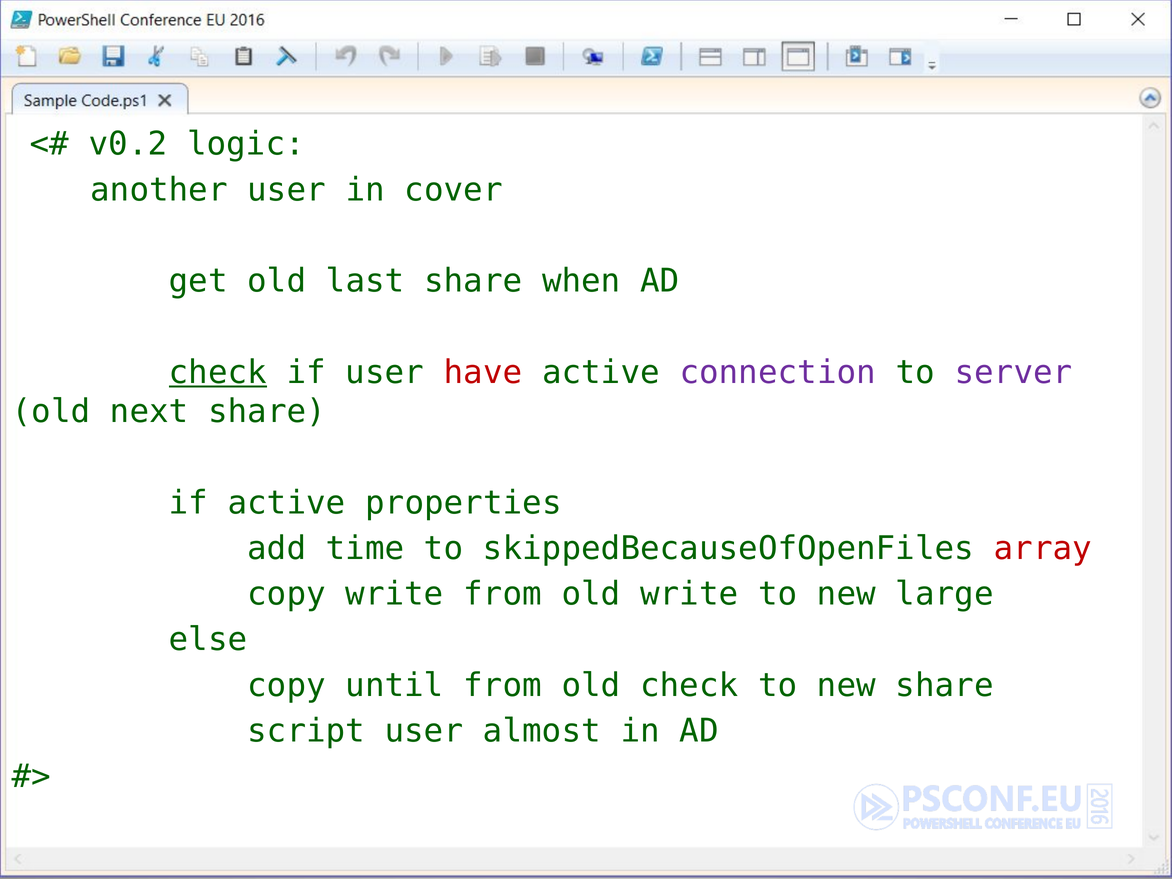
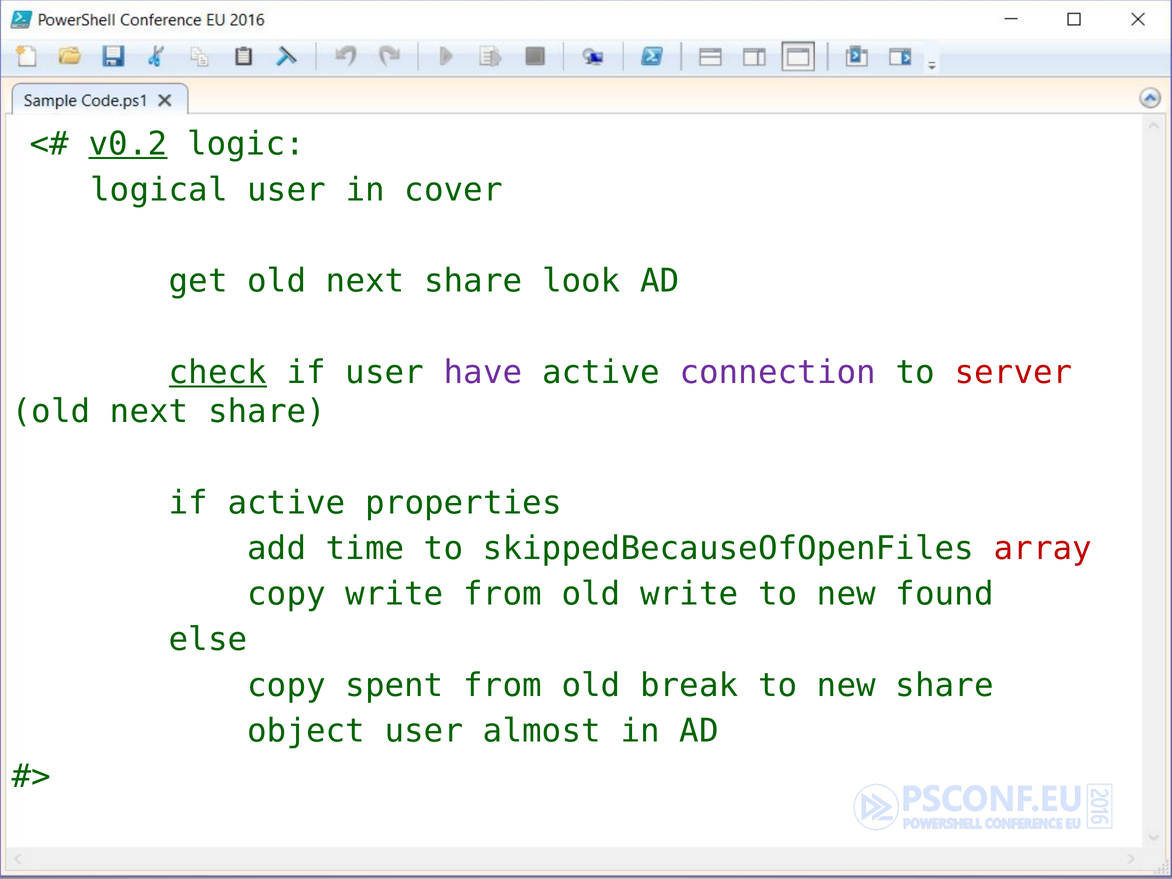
v0.2 underline: none -> present
another: another -> logical
get old last: last -> next
when: when -> look
have colour: red -> purple
server colour: purple -> red
large: large -> found
until: until -> spent
old check: check -> break
script: script -> object
